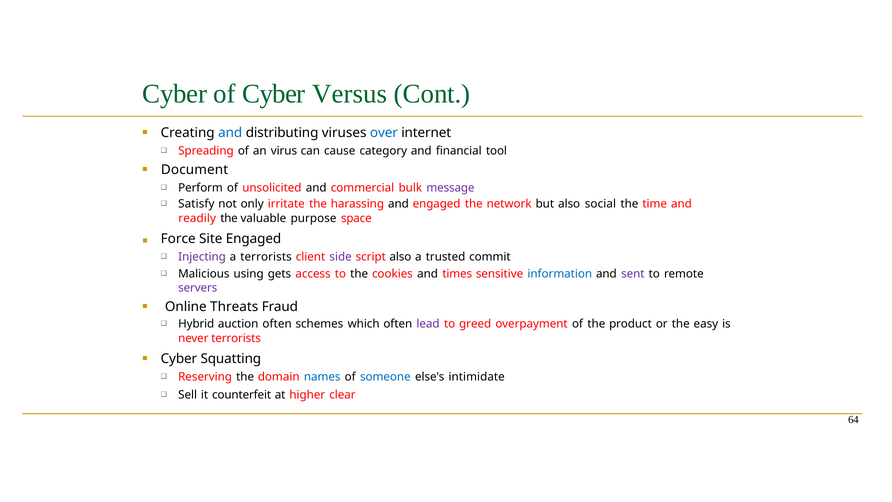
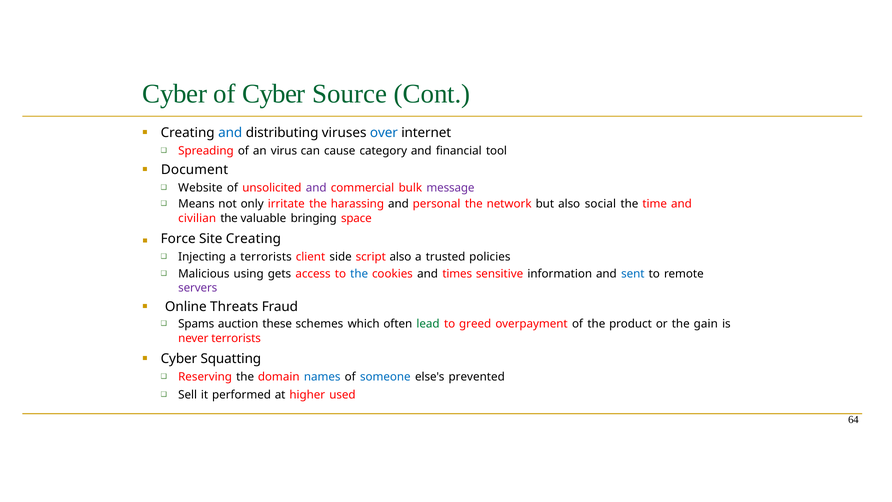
Versus: Versus -> Source
Perform: Perform -> Website
and at (316, 188) colour: black -> purple
Satisfy: Satisfy -> Means
and engaged: engaged -> personal
readily: readily -> civilian
purpose: purpose -> bringing
Site Engaged: Engaged -> Creating
Injecting colour: purple -> black
side colour: purple -> black
commit: commit -> policies
the at (359, 274) colour: black -> blue
information colour: blue -> black
sent colour: purple -> blue
Hybrid: Hybrid -> Spams
auction often: often -> these
lead colour: purple -> green
easy: easy -> gain
intimidate: intimidate -> prevented
counterfeit: counterfeit -> performed
clear: clear -> used
